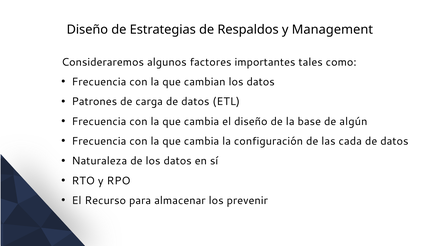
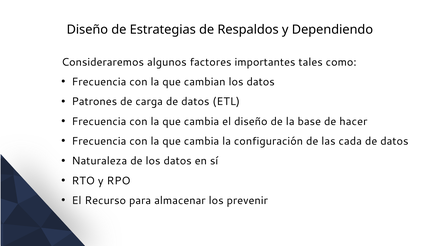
Management: Management -> Dependiendo
algún: algún -> hacer
